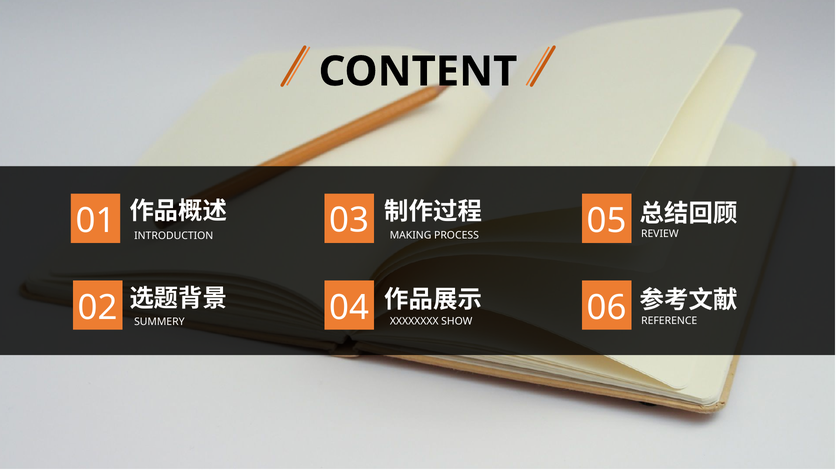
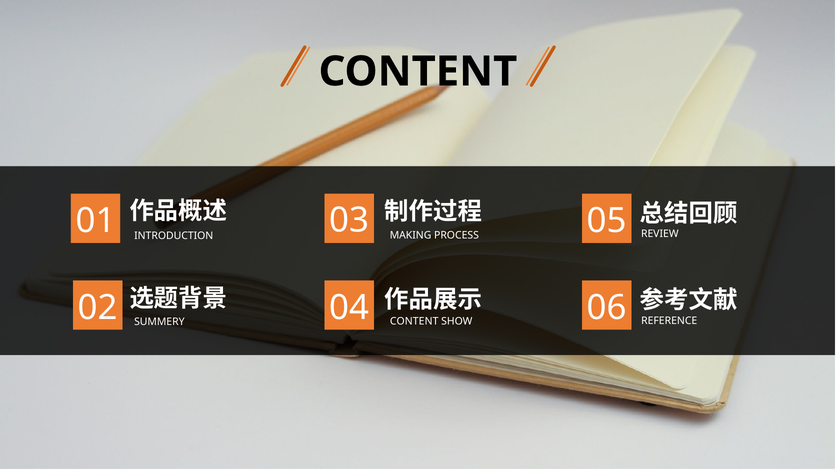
XXXXXXXX at (414, 321): XXXXXXXX -> CONTENT
